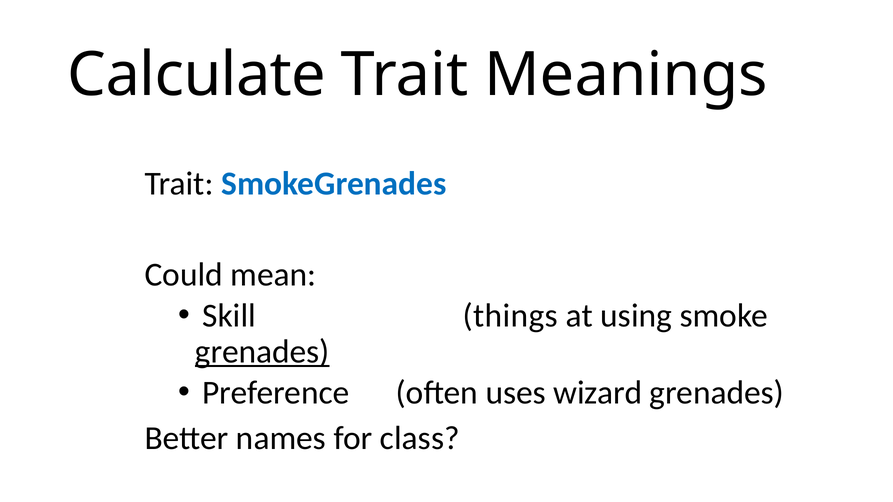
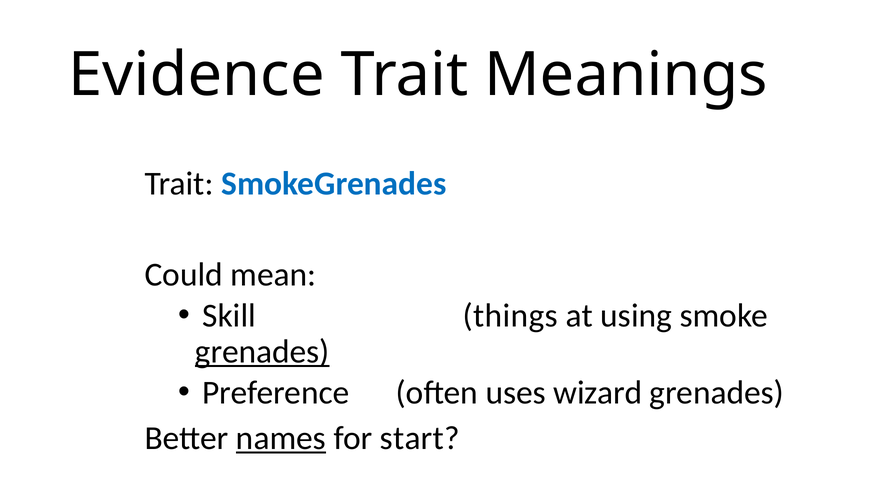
Calculate: Calculate -> Evidence
names underline: none -> present
class: class -> start
